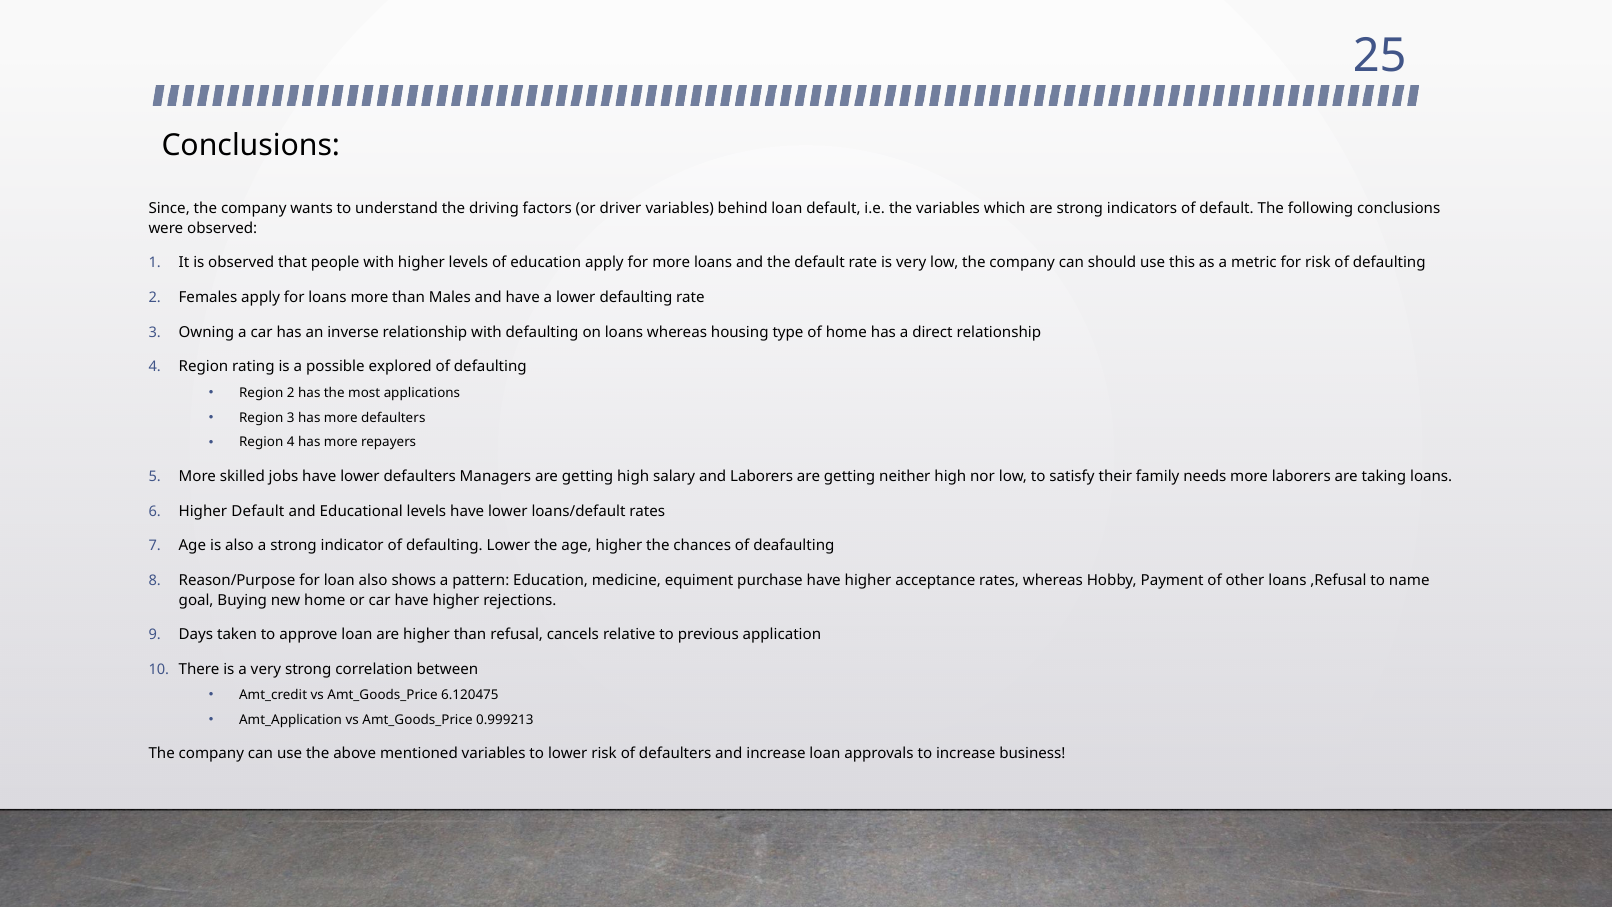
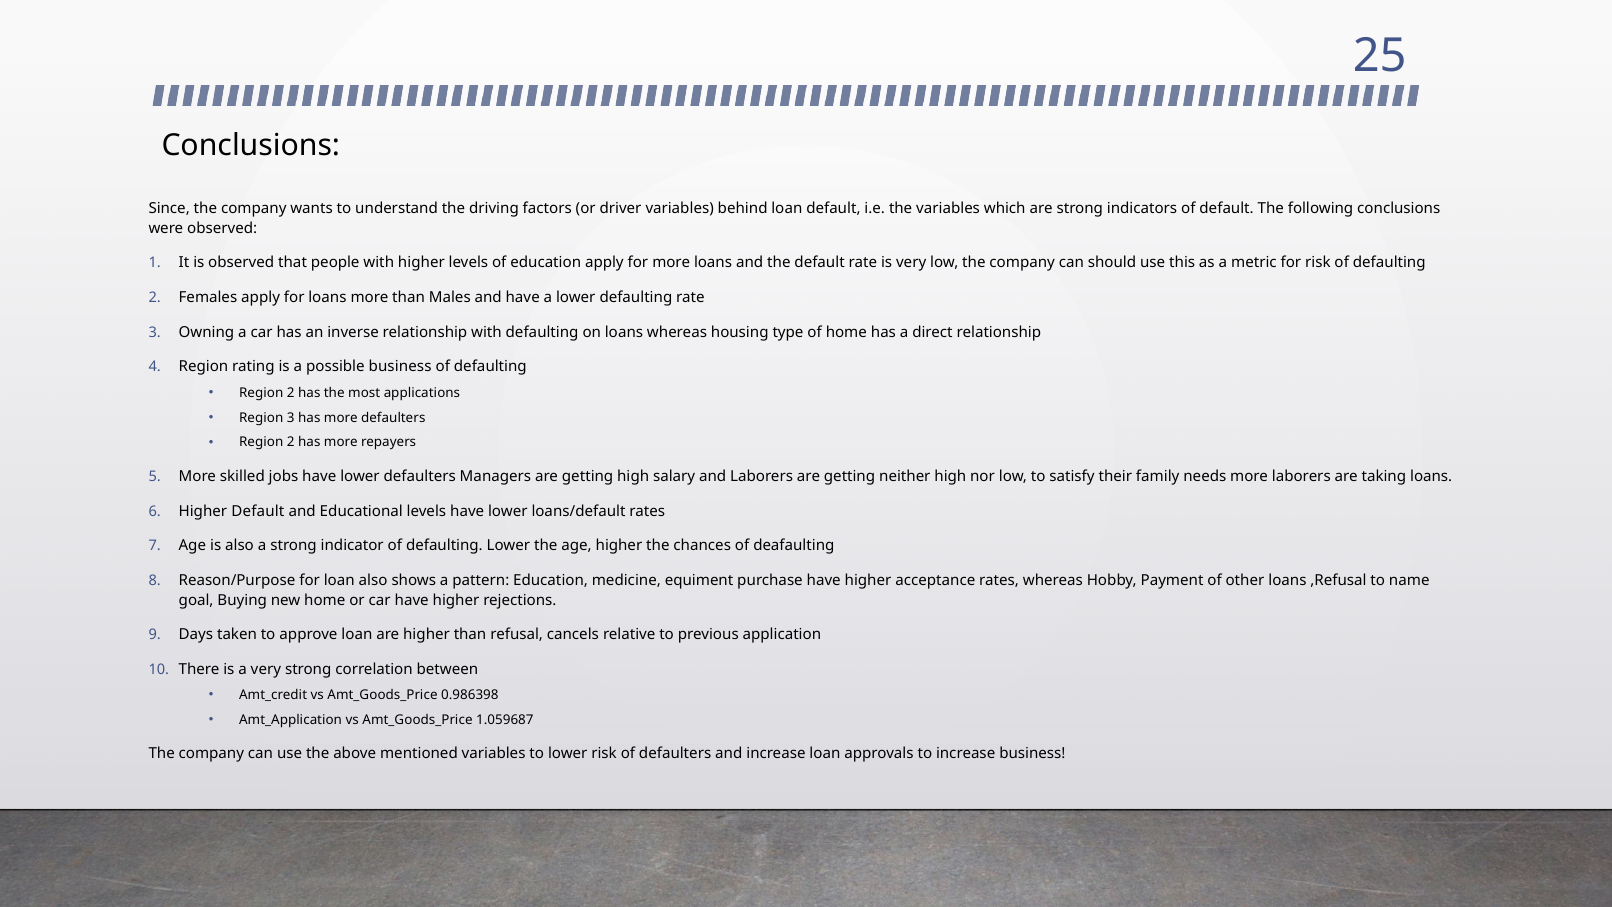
possible explored: explored -> business
4 at (291, 442): 4 -> 2
6.120475: 6.120475 -> 0.986398
0.999213: 0.999213 -> 1.059687
